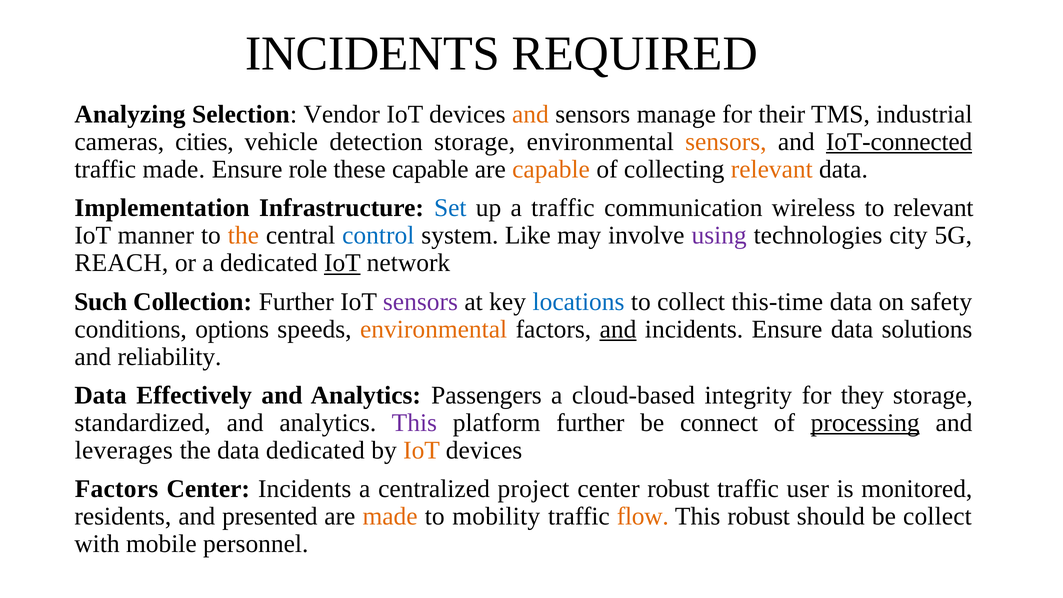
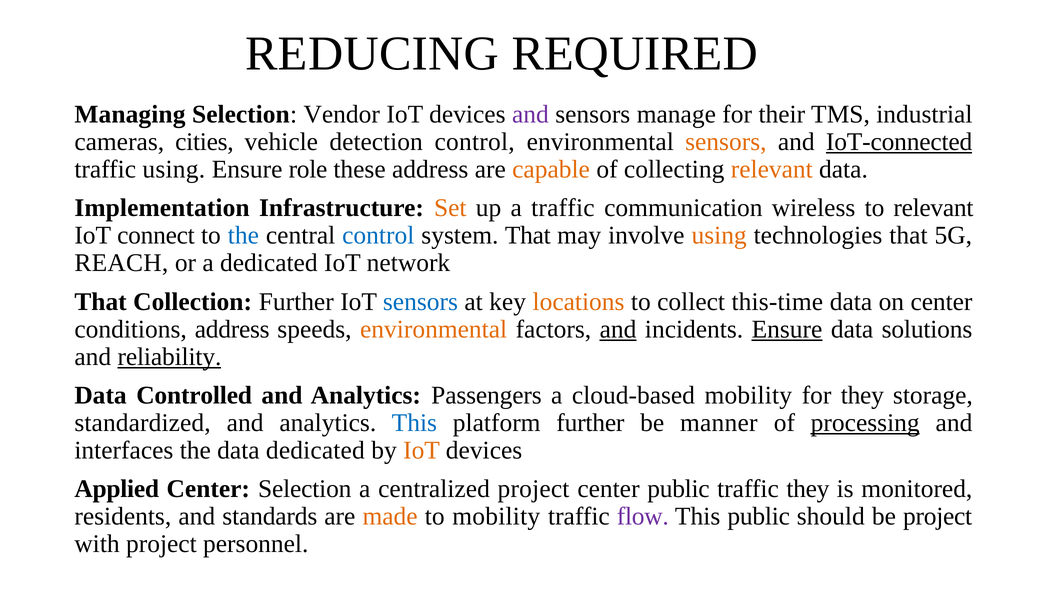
INCIDENTS at (372, 54): INCIDENTS -> REDUCING
Analyzing: Analyzing -> Managing
and at (530, 114) colour: orange -> purple
detection storage: storage -> control
traffic made: made -> using
these capable: capable -> address
Set colour: blue -> orange
manner: manner -> connect
the at (243, 236) colour: orange -> blue
system Like: Like -> That
using at (719, 236) colour: purple -> orange
technologies city: city -> that
IoT at (342, 263) underline: present -> none
Such at (101, 302): Such -> That
sensors at (420, 302) colour: purple -> blue
locations colour: blue -> orange
on safety: safety -> center
conditions options: options -> address
Ensure at (787, 329) underline: none -> present
reliability underline: none -> present
Effectively: Effectively -> Controlled
cloud-based integrity: integrity -> mobility
This at (414, 423) colour: purple -> blue
connect: connect -> manner
leverages: leverages -> interfaces
Factors at (116, 489): Factors -> Applied
Center Incidents: Incidents -> Selection
center robust: robust -> public
traffic user: user -> they
presented: presented -> standards
flow colour: orange -> purple
This robust: robust -> public
be collect: collect -> project
with mobile: mobile -> project
